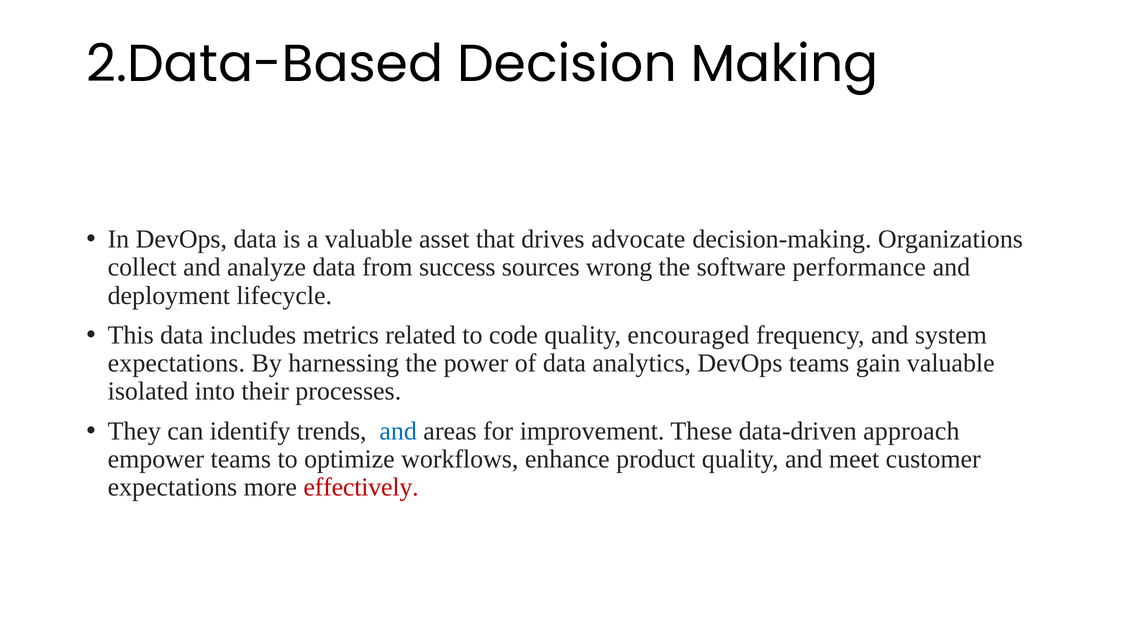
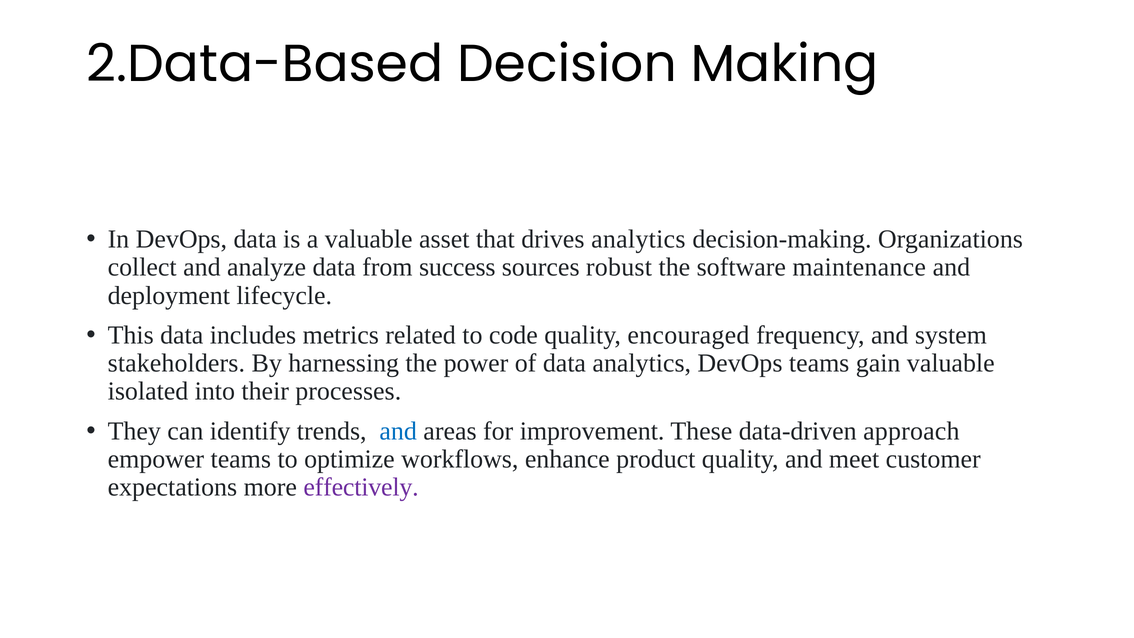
drives advocate: advocate -> analytics
wrong: wrong -> robust
performance: performance -> maintenance
expectations at (176, 363): expectations -> stakeholders
effectively colour: red -> purple
